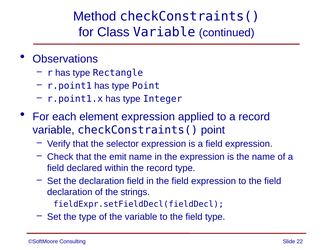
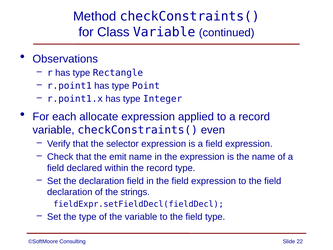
element: element -> allocate
checkConstraints( point: point -> even
